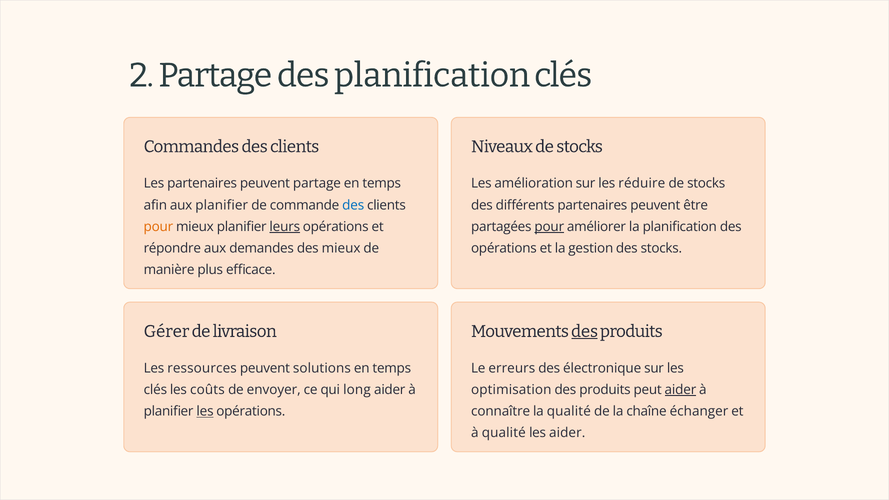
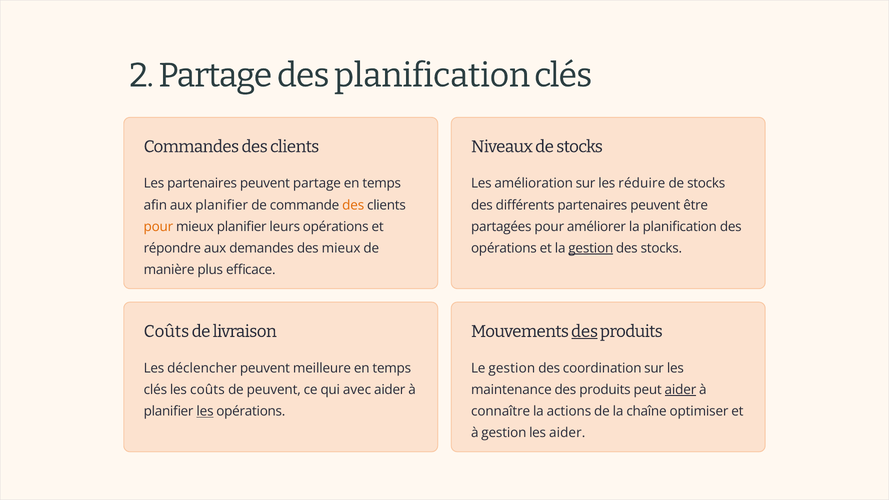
des at (353, 205) colour: blue -> orange
leurs underline: present -> none
pour at (549, 227) underline: present -> none
gestion at (591, 248) underline: none -> present
Gérer at (166, 331): Gérer -> Coûts
ressources: ressources -> déclencher
solutions: solutions -> meilleure
Le erreurs: erreurs -> gestion
électronique: électronique -> coordination
de envoyer: envoyer -> peuvent
long: long -> avec
optimisation: optimisation -> maintenance
la qualité: qualité -> actions
échanger: échanger -> optimiser
à qualité: qualité -> gestion
